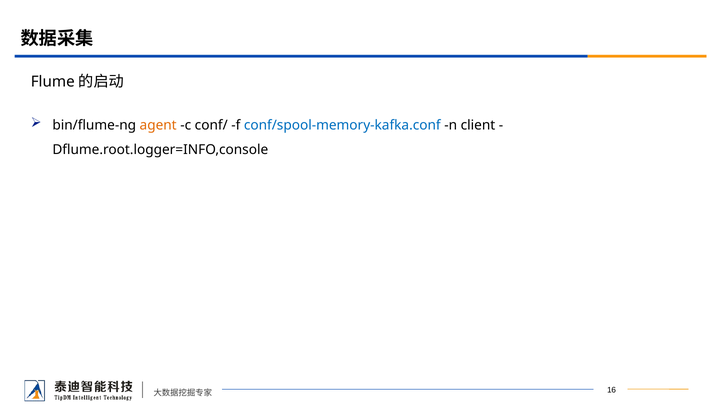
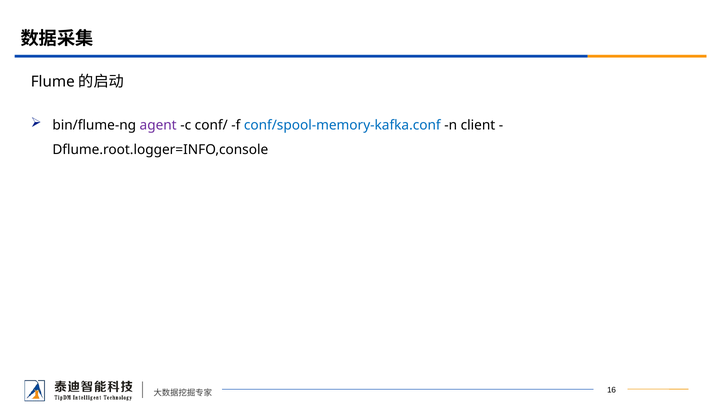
agent colour: orange -> purple
